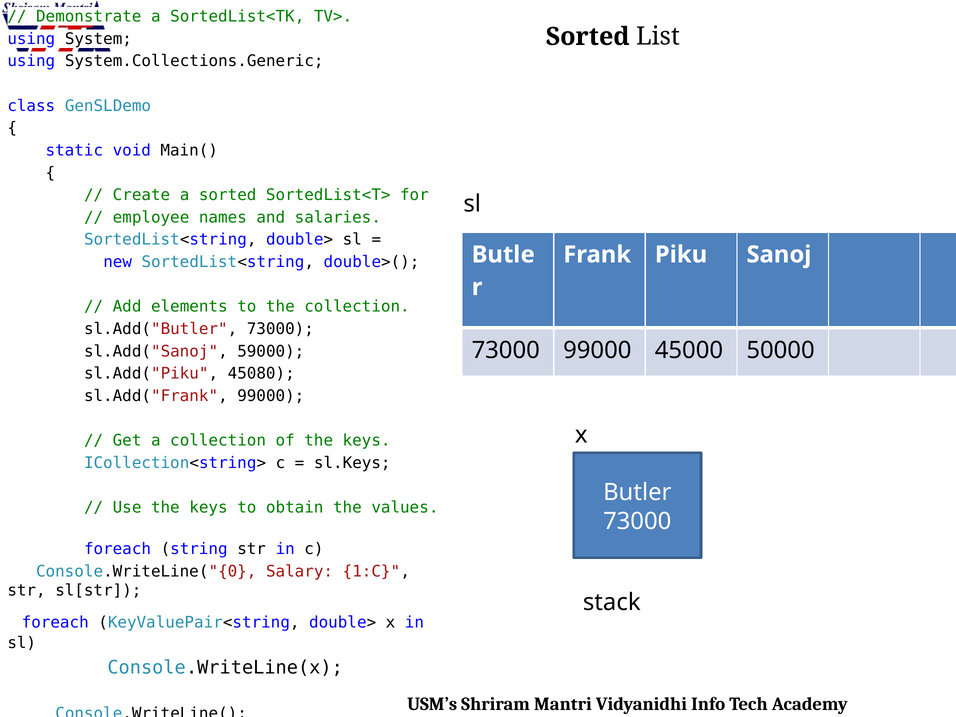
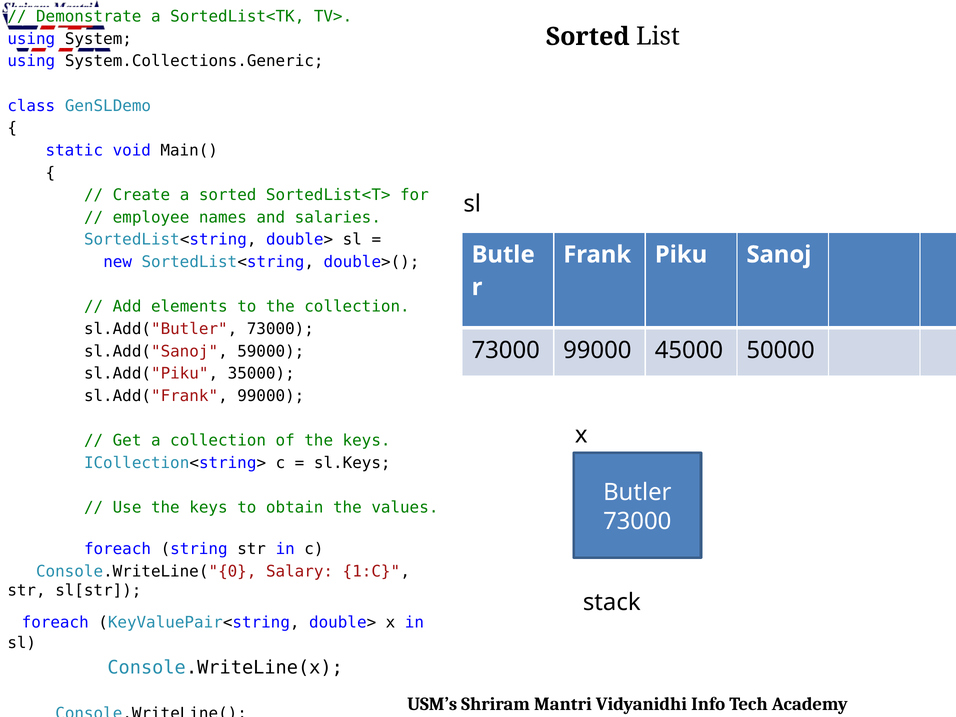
45080: 45080 -> 35000
